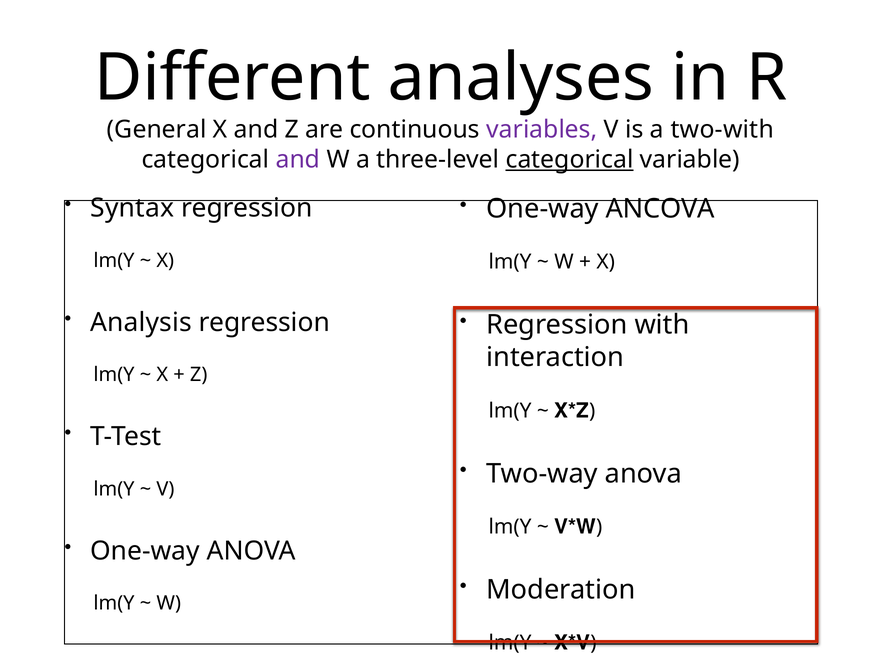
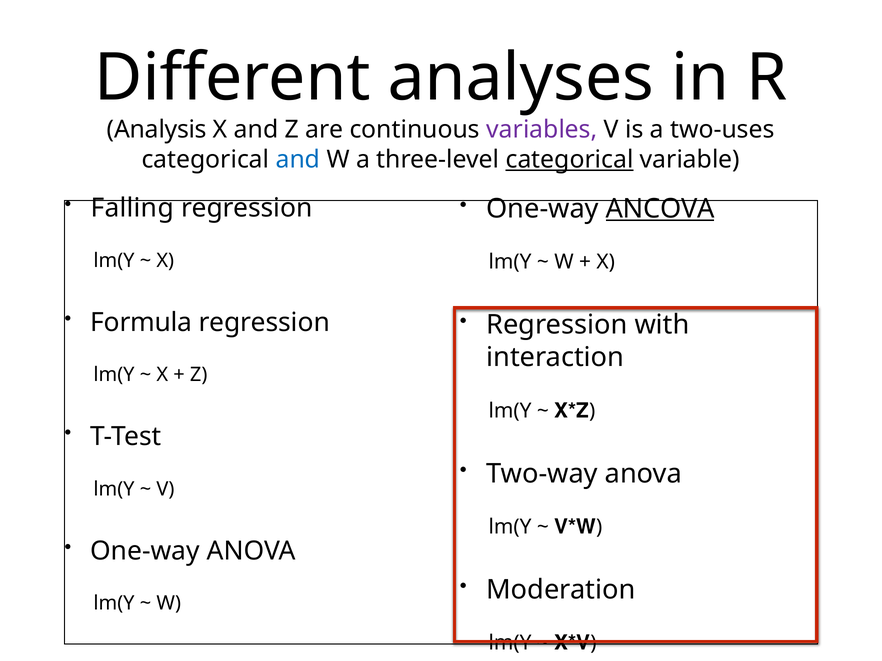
General: General -> Analysis
two-with: two-with -> two-uses
and at (298, 160) colour: purple -> blue
Syntax: Syntax -> Falling
ANCOVA underline: none -> present
Analysis: Analysis -> Formula
